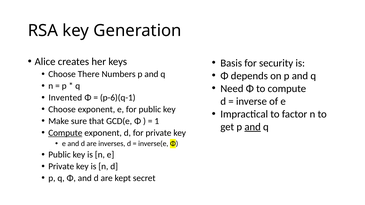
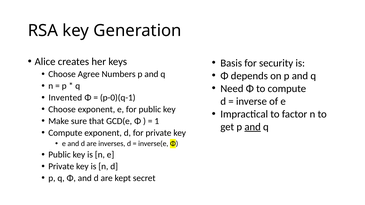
There: There -> Agree
p-6)(q-1: p-6)(q-1 -> p-0)(q-1
Compute at (65, 133) underline: present -> none
